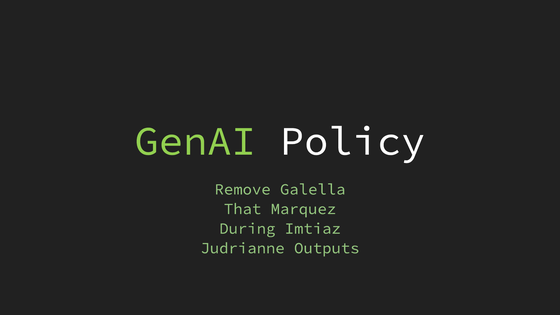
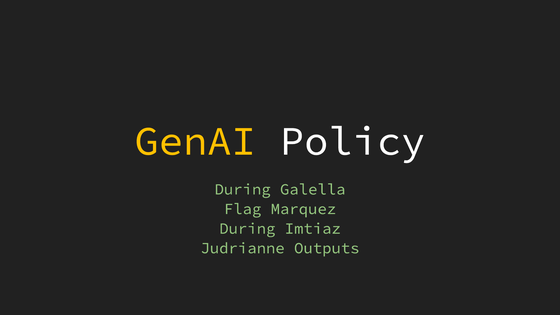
GenAI colour: light green -> yellow
Remove at (243, 189): Remove -> During
That: That -> Flag
